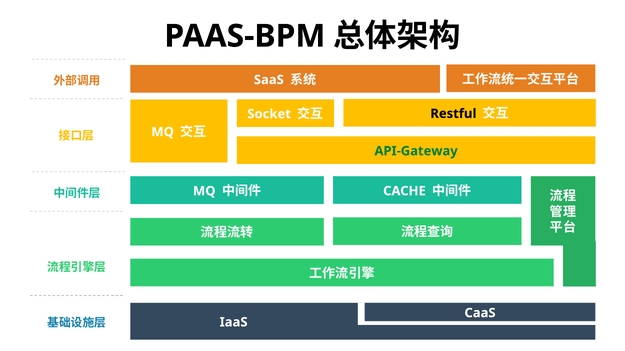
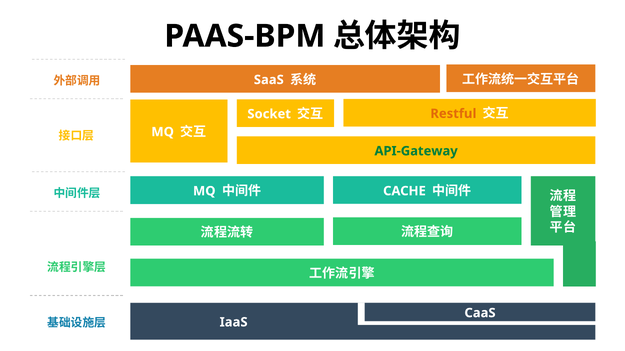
Restful colour: black -> orange
